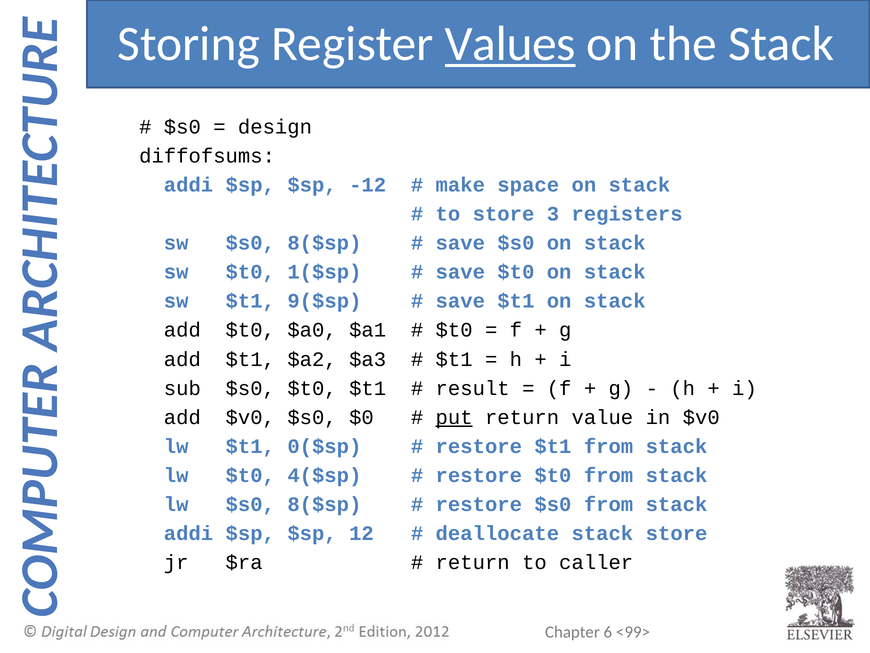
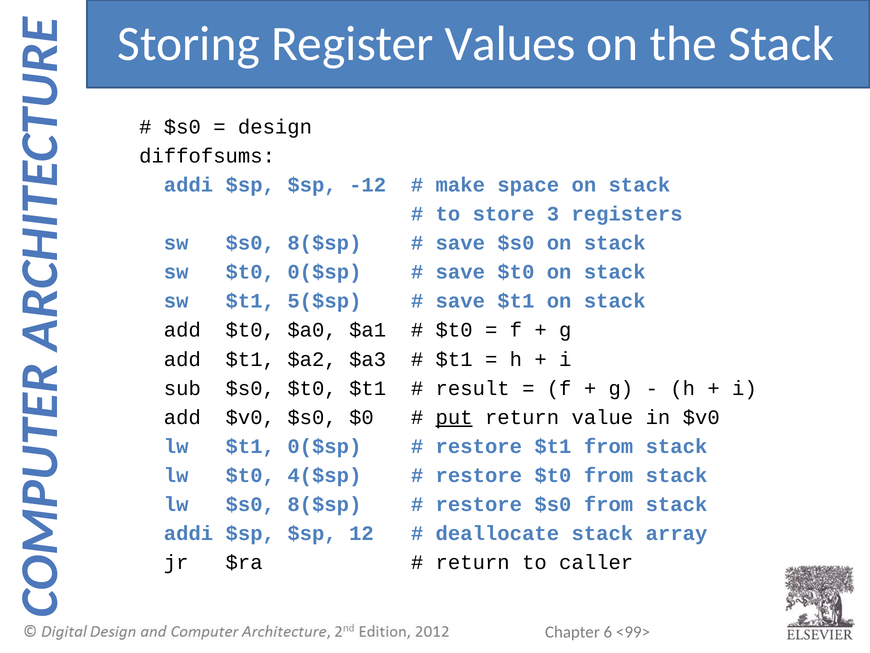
Values underline: present -> none
$t0 1($sp: 1($sp -> 0($sp
9($sp: 9($sp -> 5($sp
stack store: store -> array
